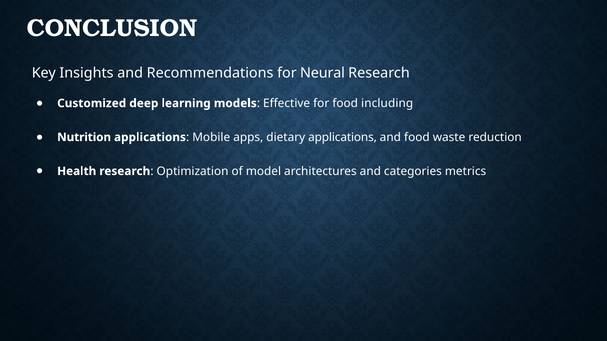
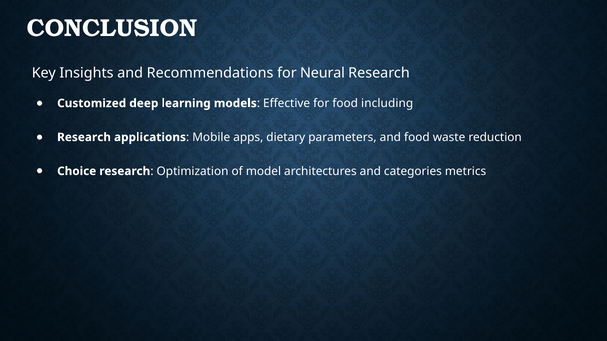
Nutrition at (84, 137): Nutrition -> Research
dietary applications: applications -> parameters
Health: Health -> Choice
